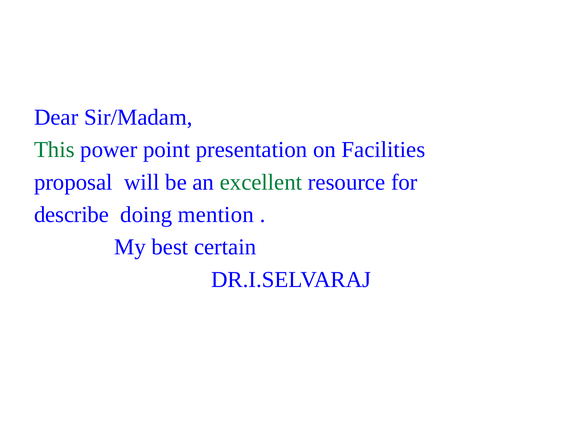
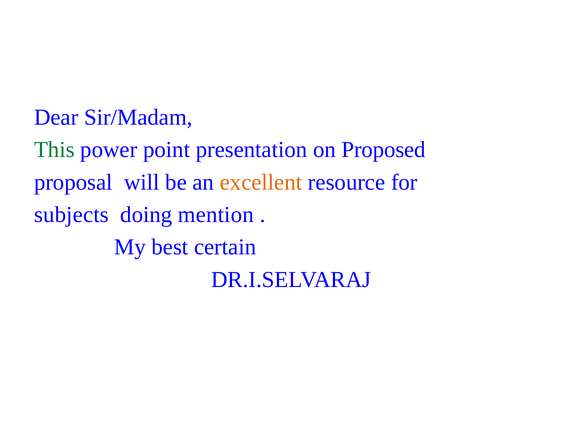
Facilities: Facilities -> Proposed
excellent colour: green -> orange
describe: describe -> subjects
